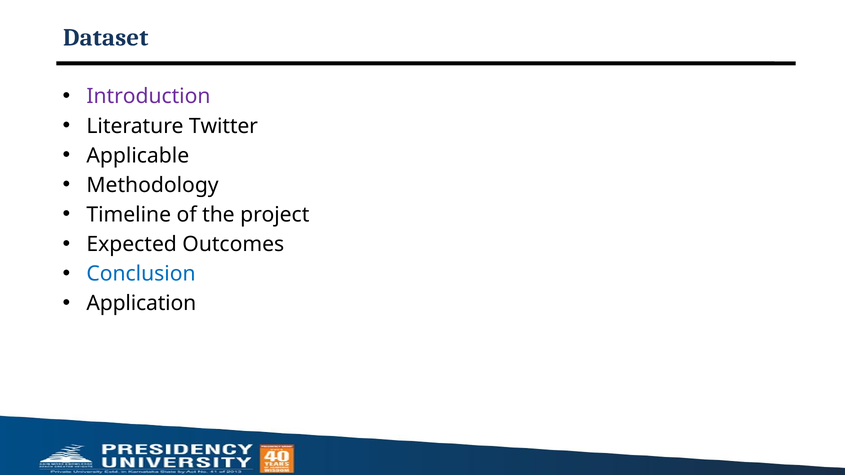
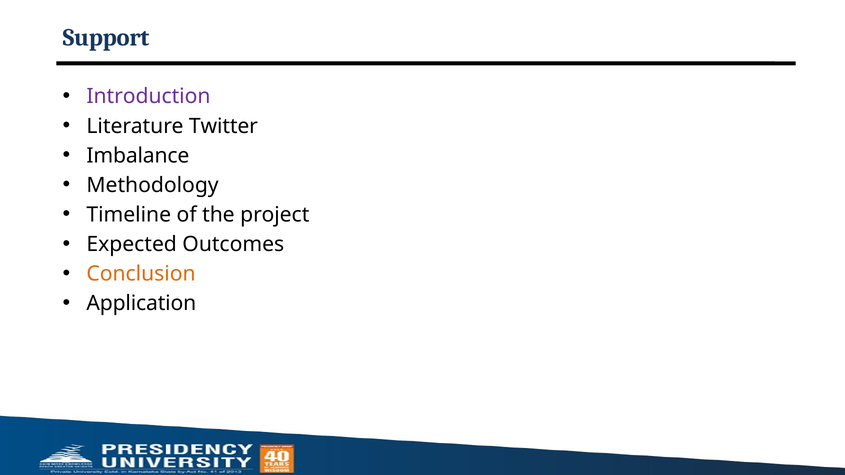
Dataset: Dataset -> Support
Applicable: Applicable -> Imbalance
Conclusion colour: blue -> orange
